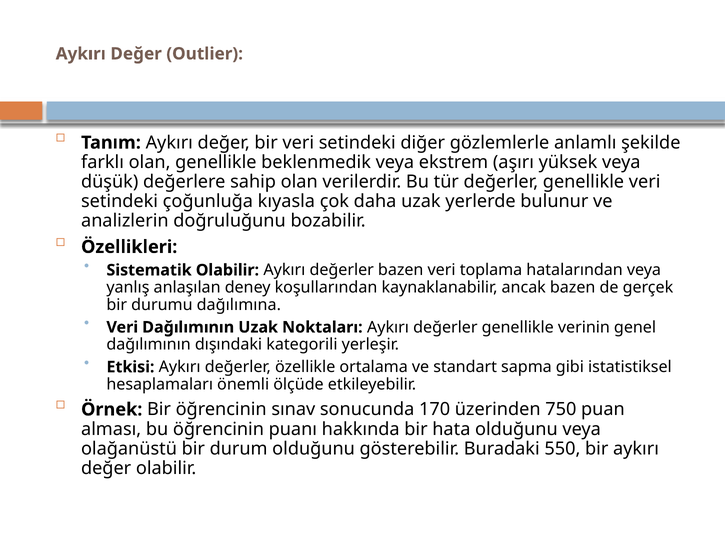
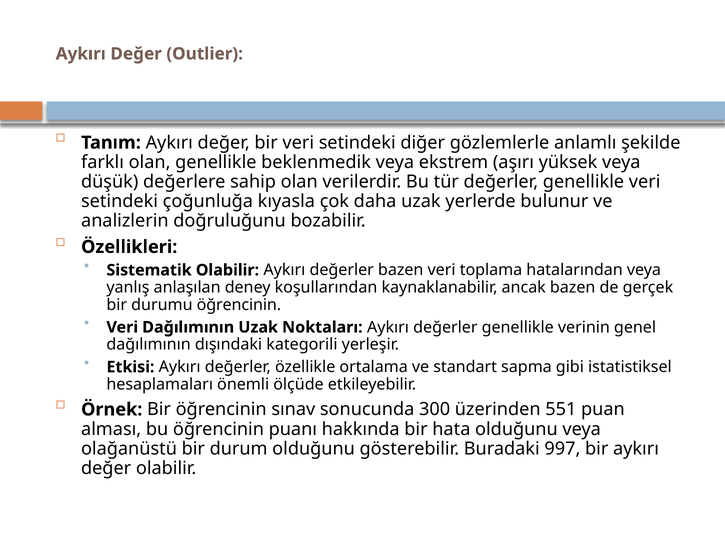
durumu dağılımına: dağılımına -> öğrencinin
170: 170 -> 300
750: 750 -> 551
550: 550 -> 997
